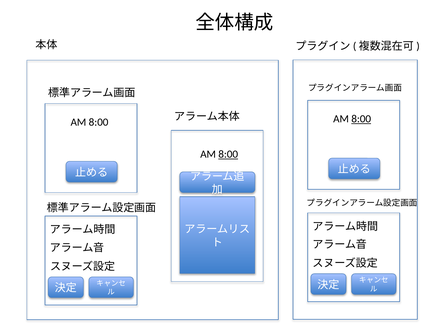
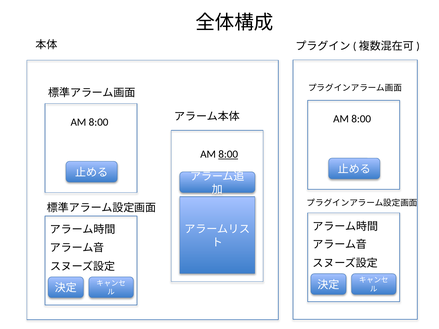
8:00 at (361, 119) underline: present -> none
